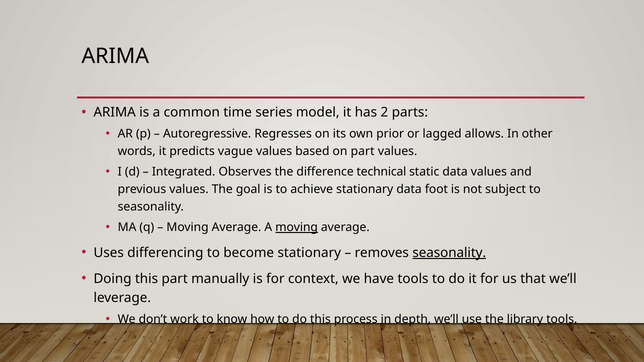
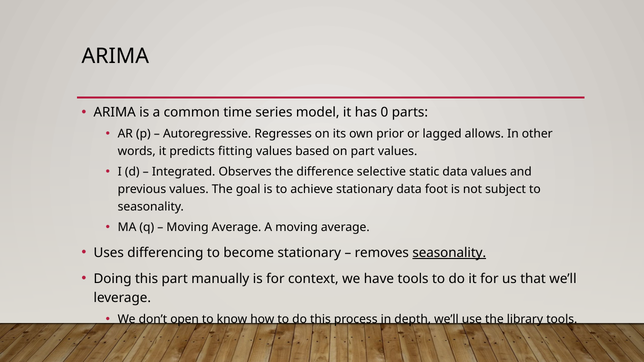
2: 2 -> 0
vague: vague -> fitting
technical: technical -> selective
moving at (297, 228) underline: present -> none
work: work -> open
